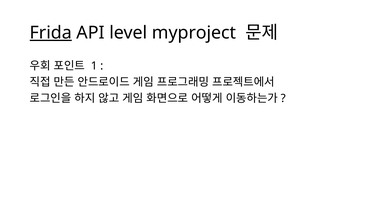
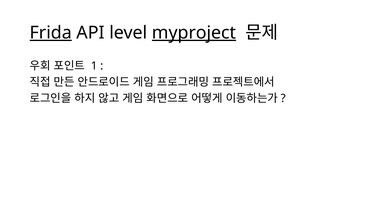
myproject underline: none -> present
